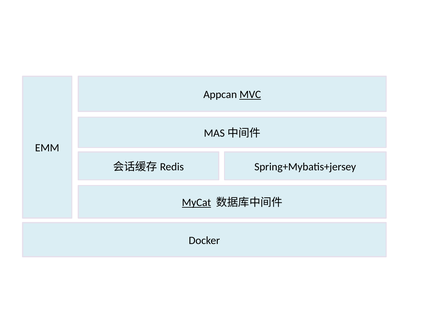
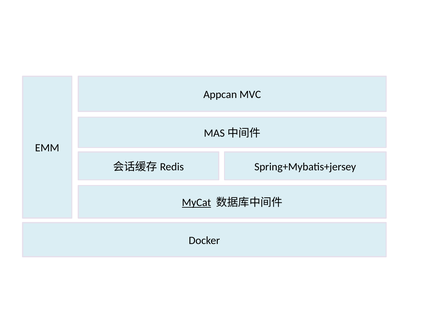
MVC underline: present -> none
